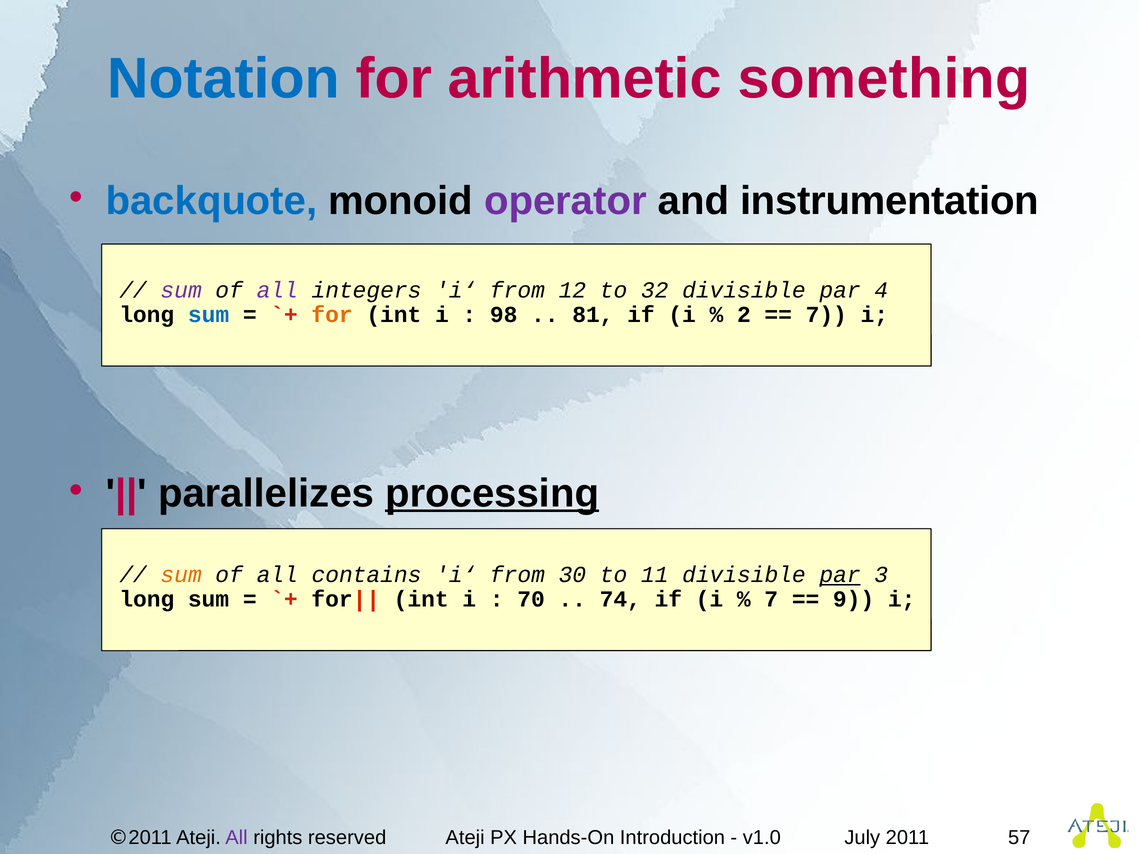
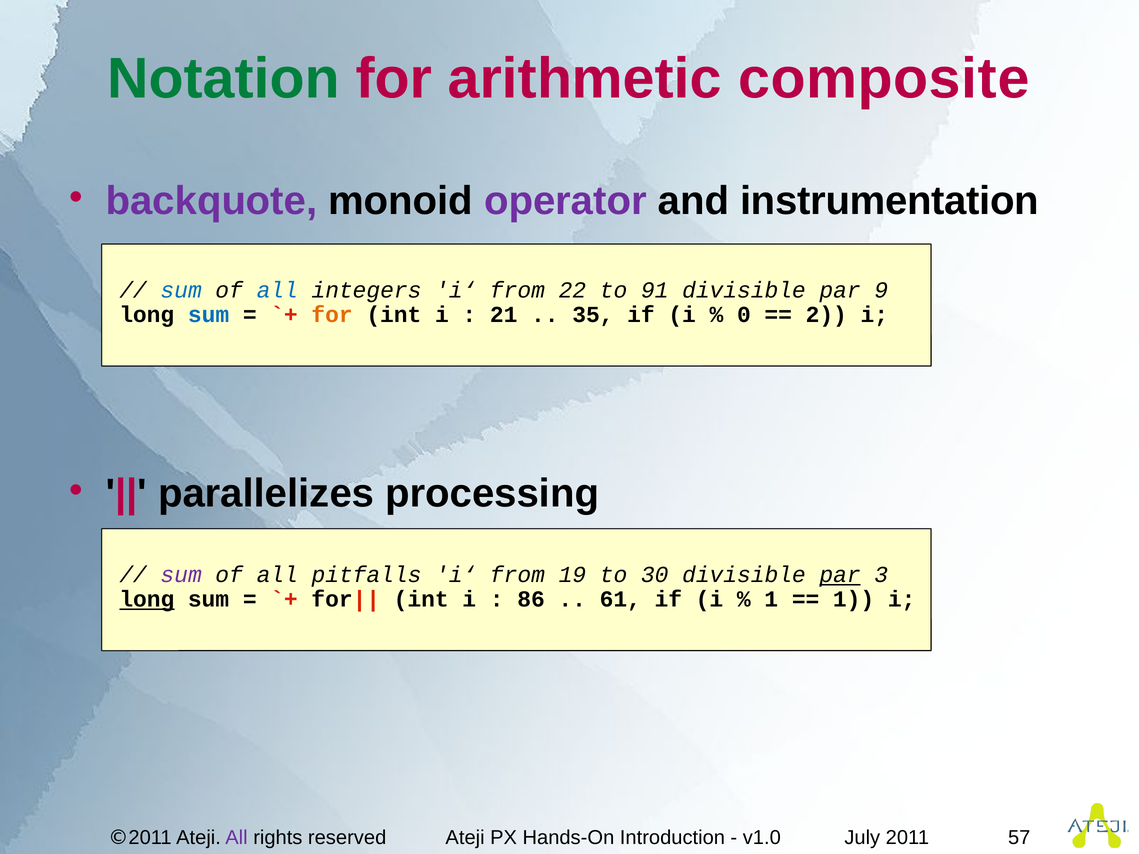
Notation colour: blue -> green
something: something -> composite
backquote colour: blue -> purple
sum at (181, 290) colour: purple -> blue
all at (277, 290) colour: purple -> blue
12: 12 -> 22
32: 32 -> 91
4: 4 -> 9
98: 98 -> 21
81: 81 -> 35
2: 2 -> 0
7 at (826, 315): 7 -> 2
processing underline: present -> none
sum at (181, 575) colour: orange -> purple
contains: contains -> pitfalls
30: 30 -> 19
11: 11 -> 30
long at (147, 600) underline: none -> present
70: 70 -> 86
74: 74 -> 61
7 at (771, 600): 7 -> 1
9 at (854, 600): 9 -> 1
